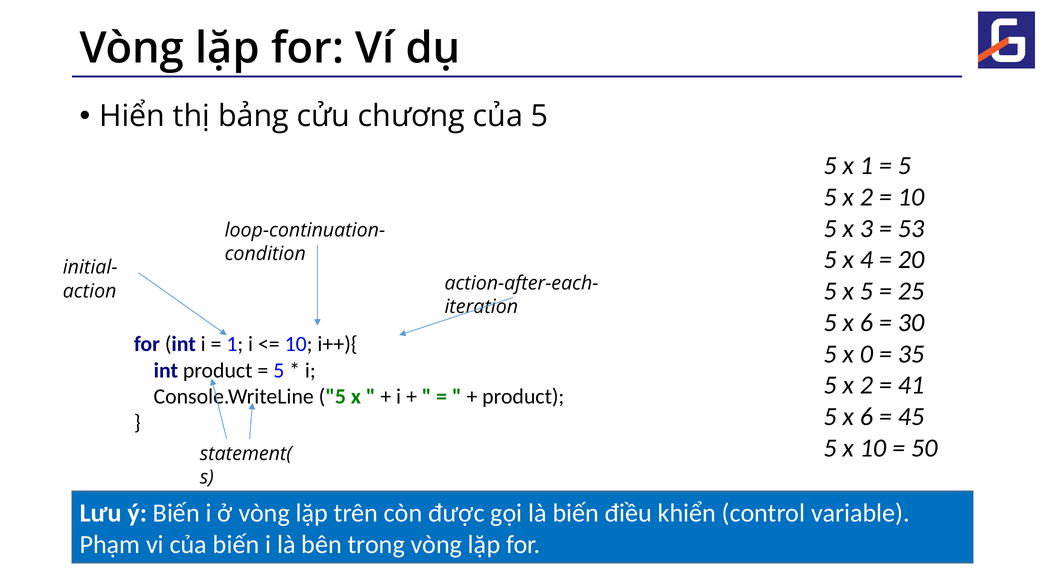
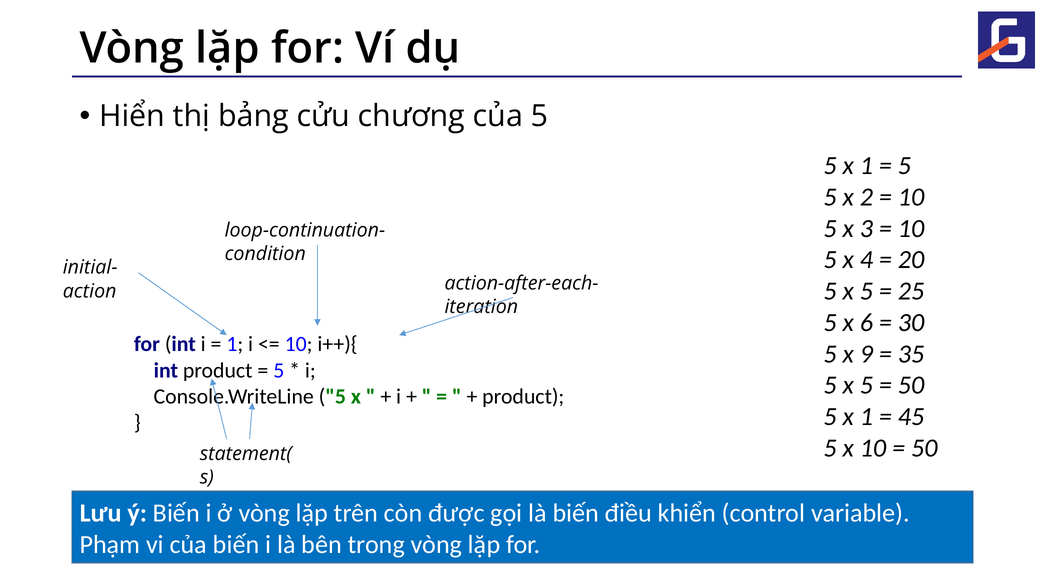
53 at (911, 228): 53 -> 10
0: 0 -> 9
2 at (866, 385): 2 -> 5
41 at (911, 385): 41 -> 50
6 at (866, 417): 6 -> 1
